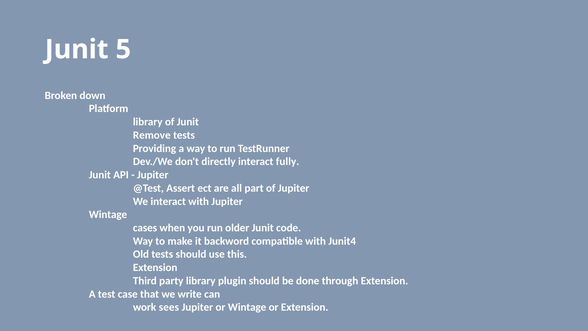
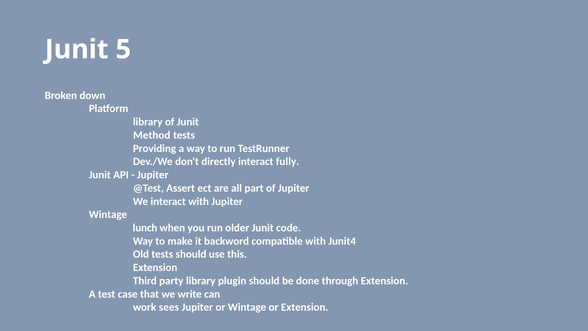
Remove: Remove -> Method
cases: cases -> lunch
